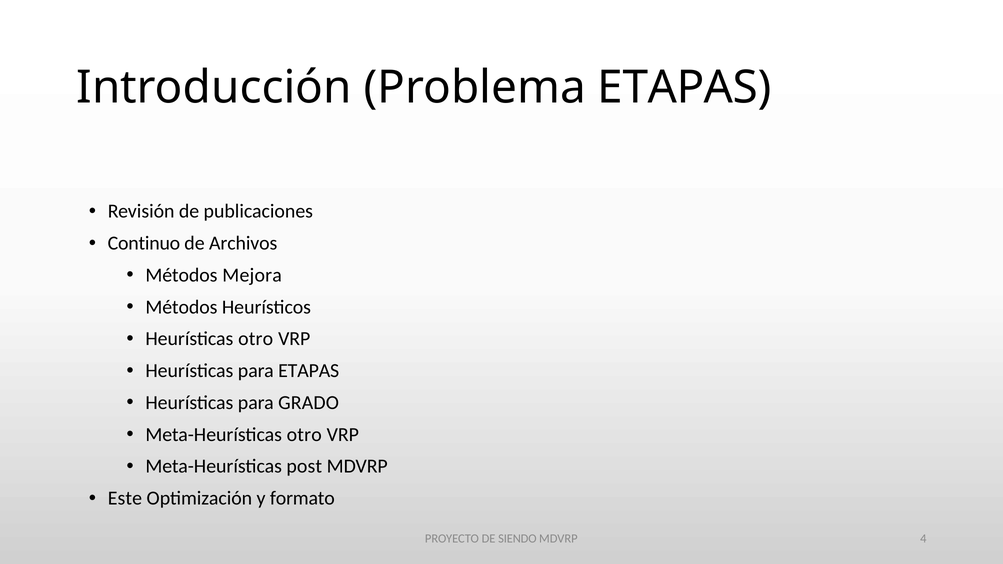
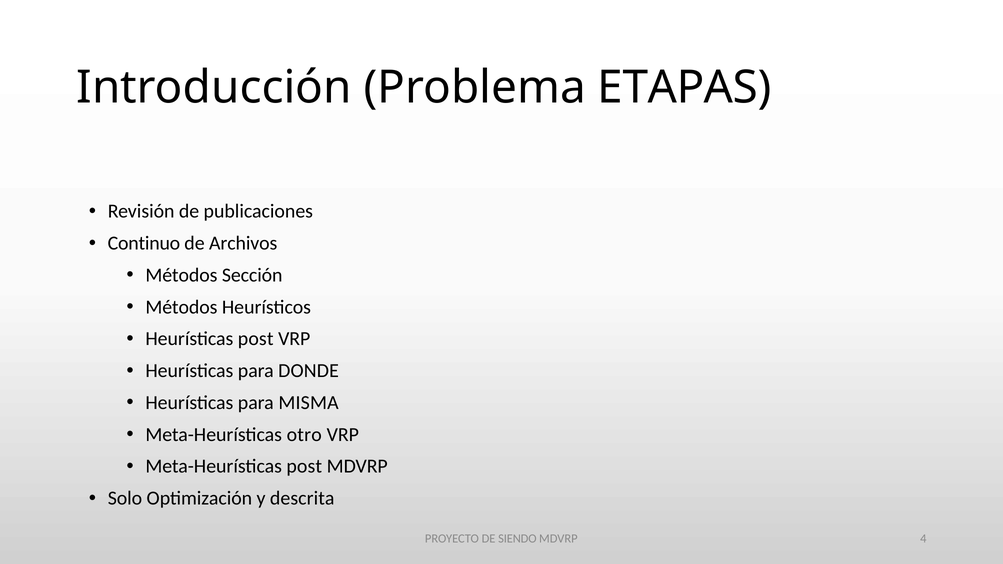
Mejora: Mejora -> Sección
Heurísticas otro: otro -> post
para ETAPAS: ETAPAS -> DONDE
GRADO: GRADO -> MISMA
Este: Este -> Solo
formato: formato -> descrita
